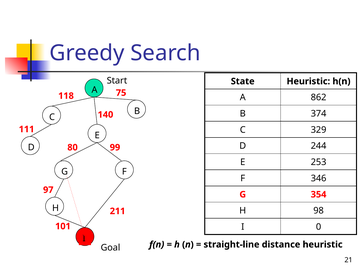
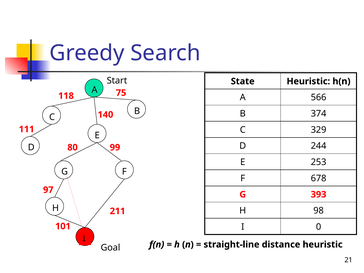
862: 862 -> 566
346: 346 -> 678
354: 354 -> 393
